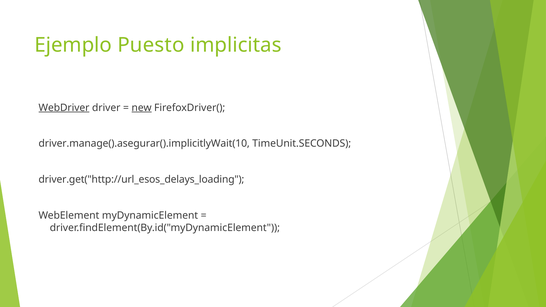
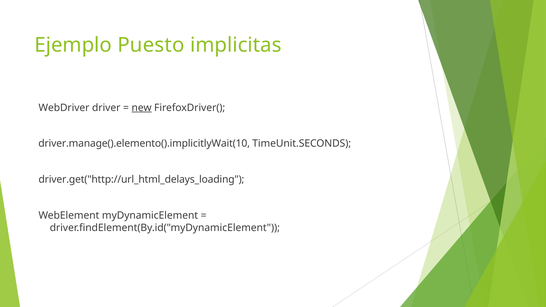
WebDriver underline: present -> none
driver.manage().asegurar().implicitlyWait(10: driver.manage().asegurar().implicitlyWait(10 -> driver.manage().elemento().implicitlyWait(10
driver.get("http://url_esos_delays_loading: driver.get("http://url_esos_delays_loading -> driver.get("http://url_html_delays_loading
